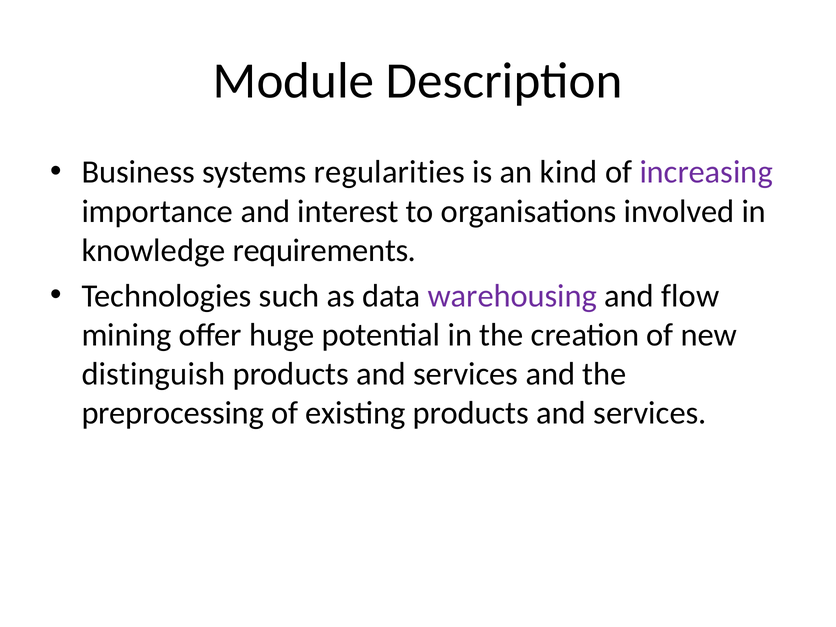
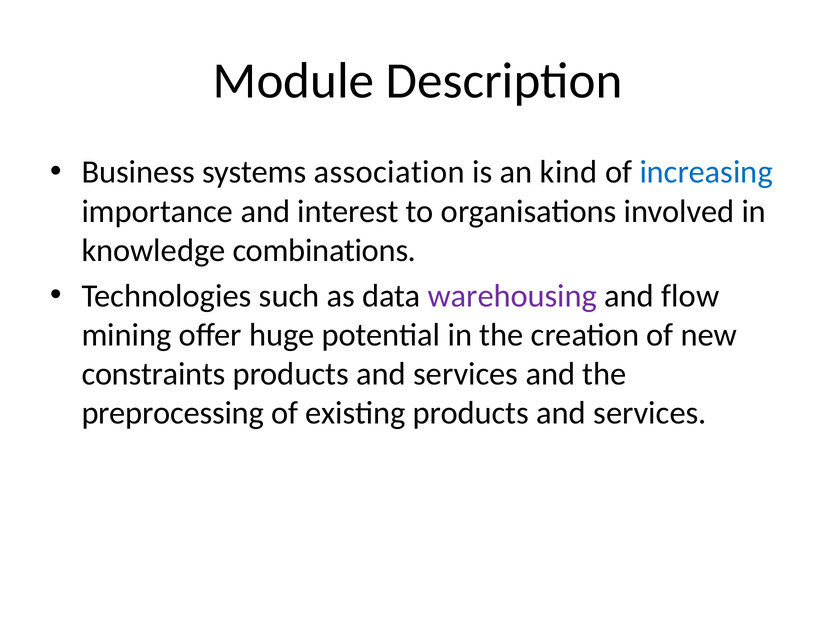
regularities: regularities -> association
increasing colour: purple -> blue
requirements: requirements -> combinations
distinguish: distinguish -> constraints
